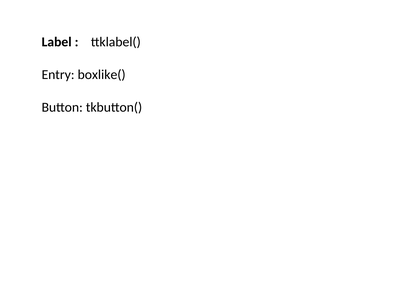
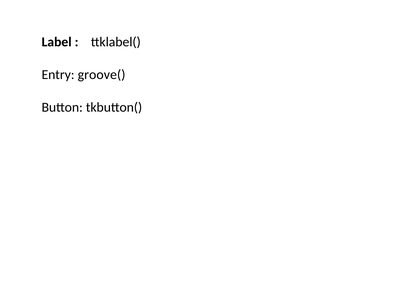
boxlike(: boxlike( -> groove(
